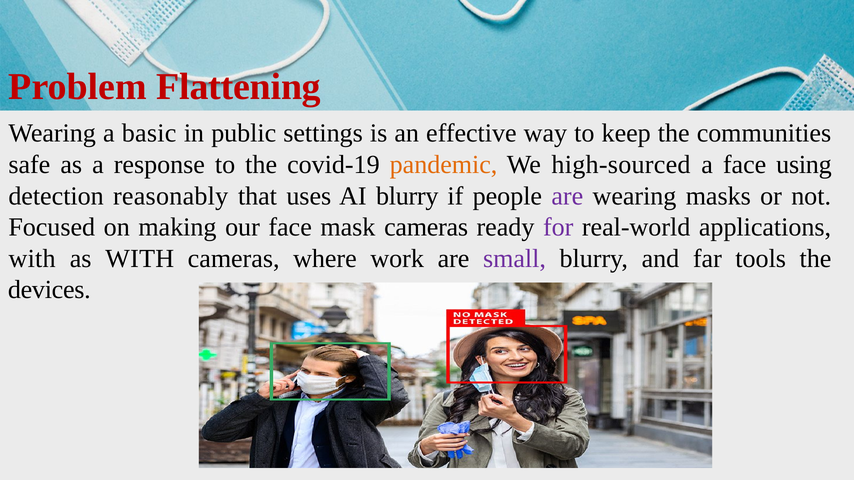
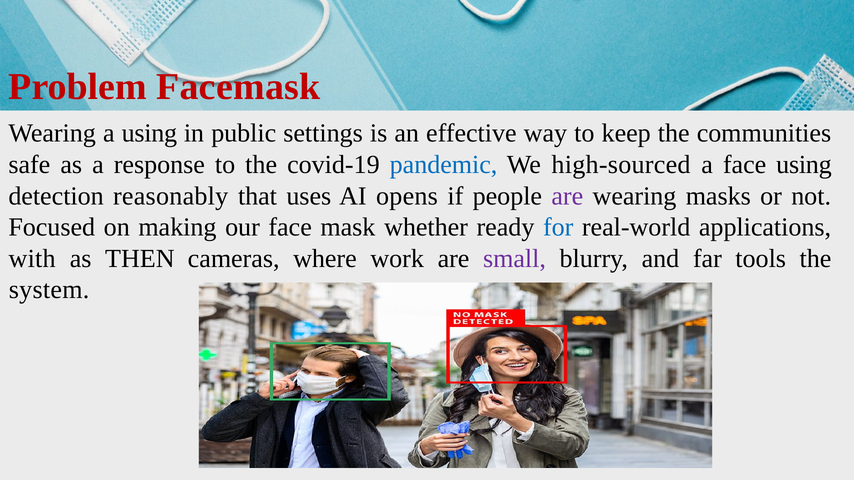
Flattening: Flattening -> Facemask
a basic: basic -> using
pandemic colour: orange -> blue
AI blurry: blurry -> opens
mask cameras: cameras -> whether
for colour: purple -> blue
as WITH: WITH -> THEN
devices: devices -> system
